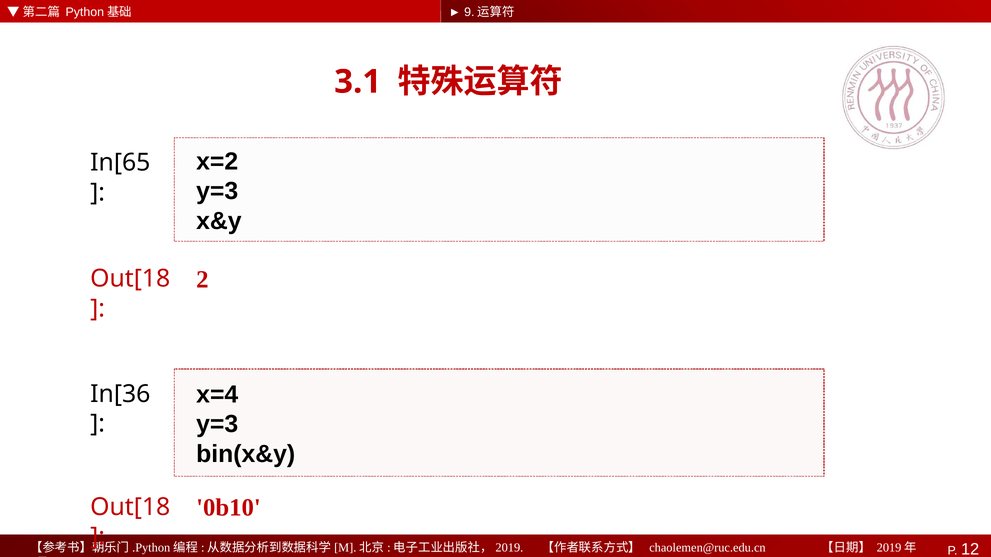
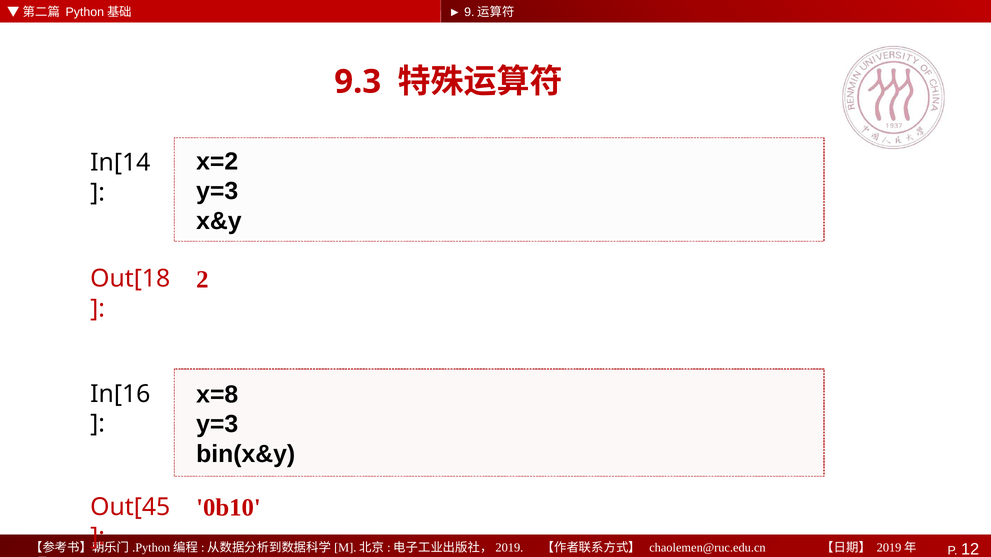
3.1: 3.1 -> 9.3
In[65: In[65 -> In[14
x=4: x=4 -> x=8
In[36: In[36 -> In[16
Out[18 at (130, 507): Out[18 -> Out[45
